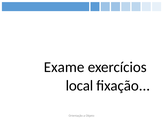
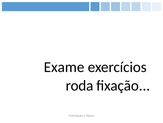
local: local -> roda
